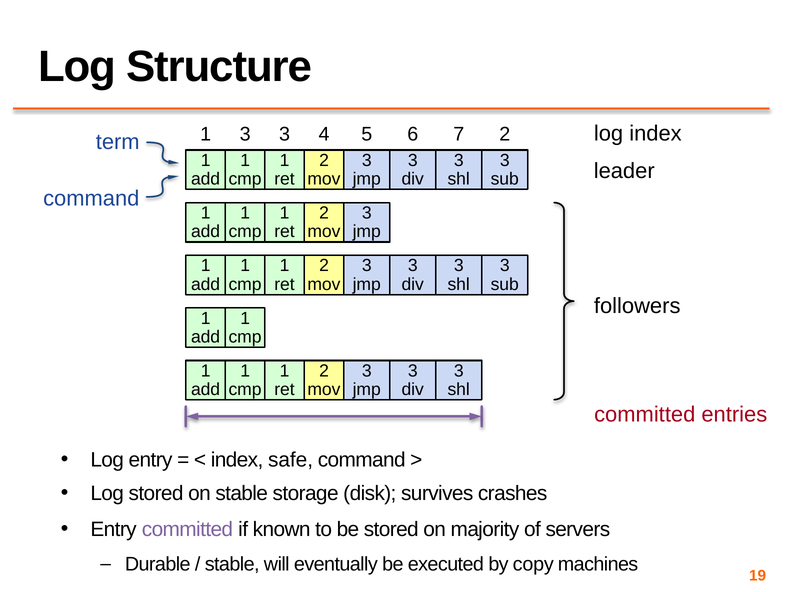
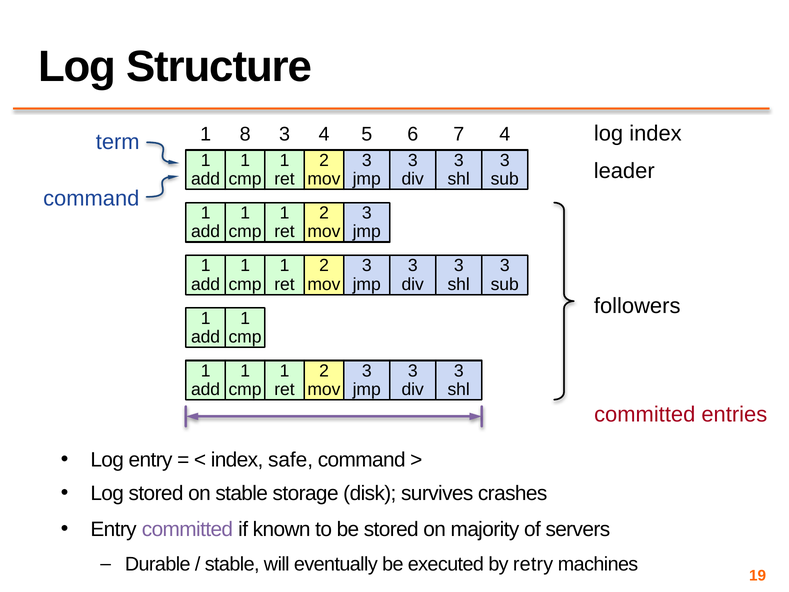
1 3: 3 -> 8
7 2: 2 -> 4
copy: copy -> retry
